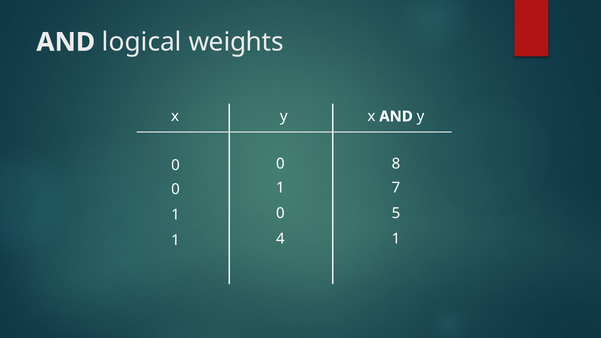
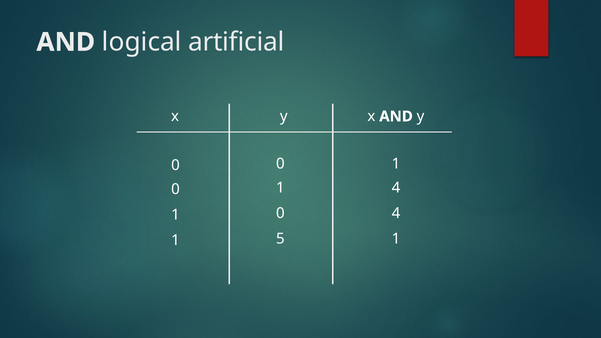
weights: weights -> artificial
0 0 8: 8 -> 1
1 7: 7 -> 4
0 5: 5 -> 4
4: 4 -> 5
